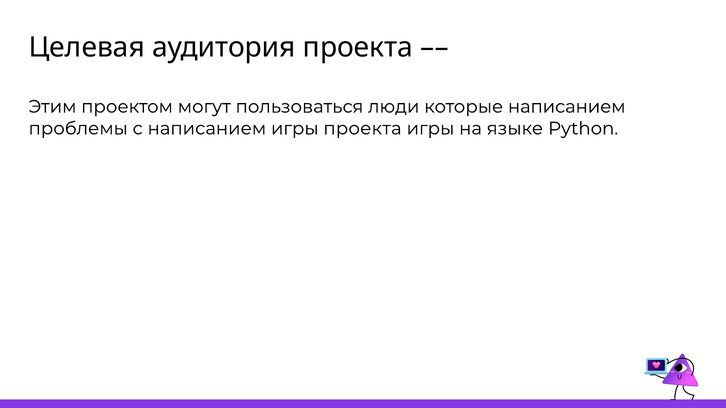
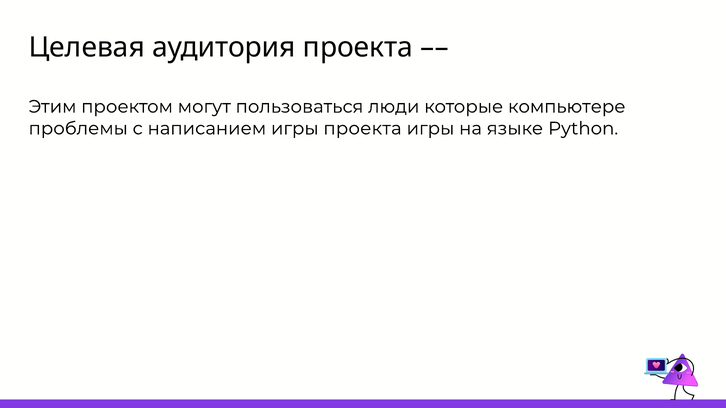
которые написанием: написанием -> компьютере
